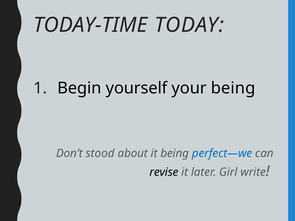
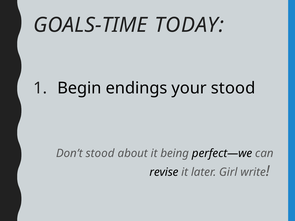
TODAY-TIME: TODAY-TIME -> GOALS-TIME
yourself: yourself -> endings
your being: being -> stood
perfect—we colour: blue -> black
